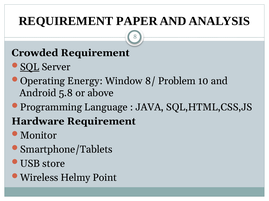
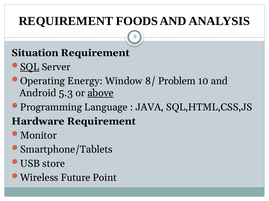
PAPER: PAPER -> FOODS
Crowded: Crowded -> Situation
5.8: 5.8 -> 5.3
above underline: none -> present
Helmy: Helmy -> Future
